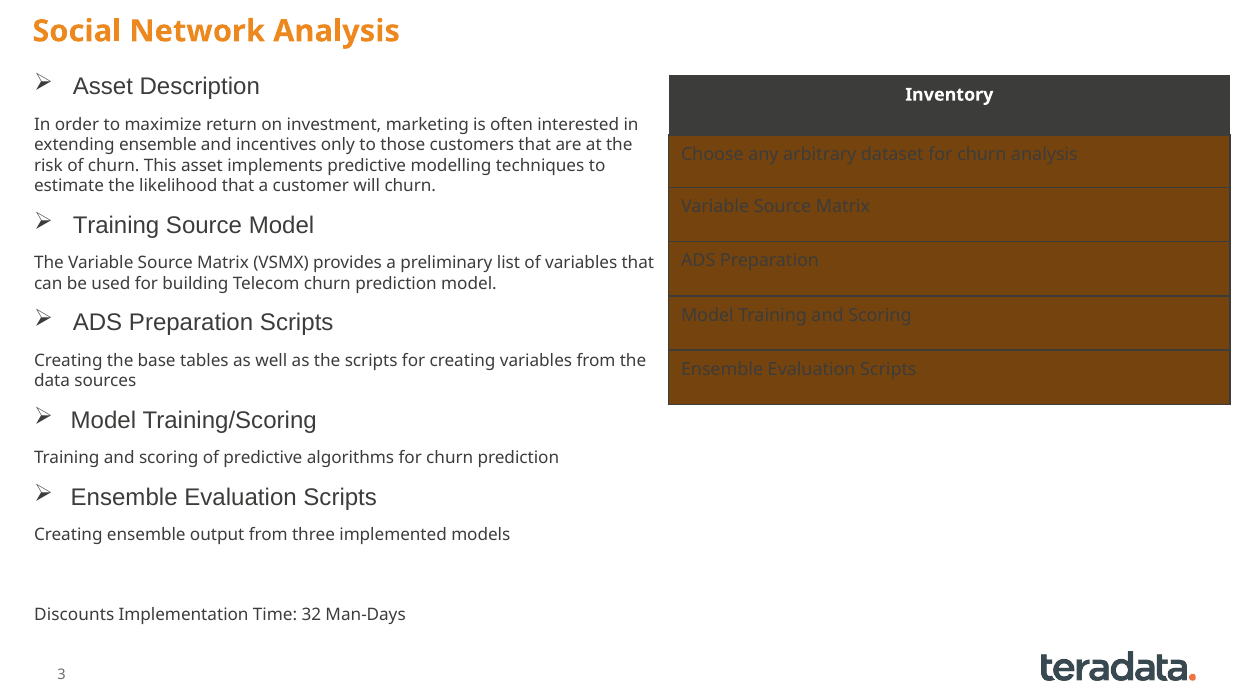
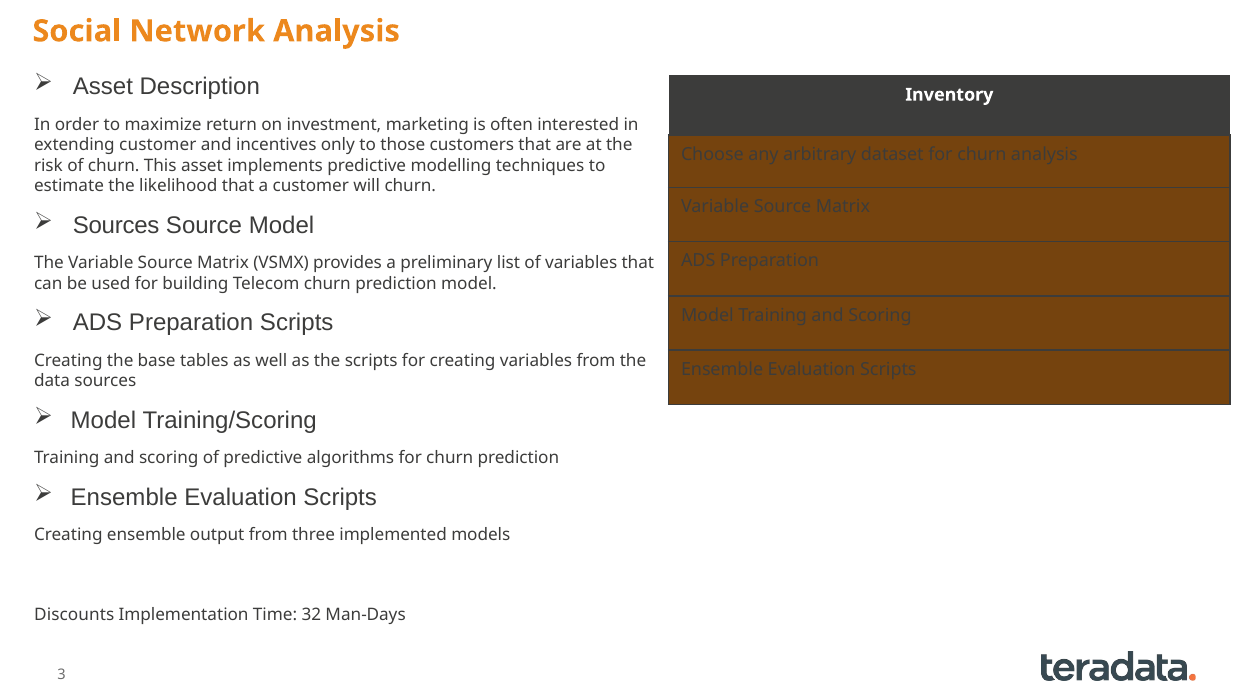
extending ensemble: ensemble -> customer
Training at (116, 225): Training -> Sources
